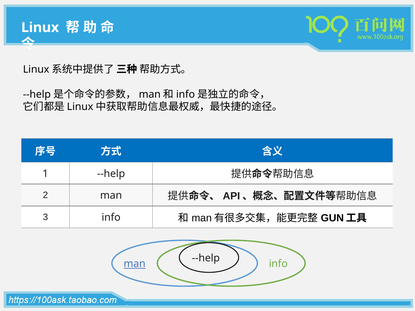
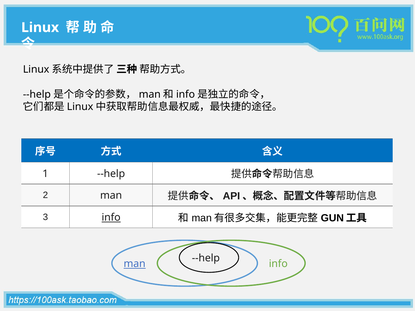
info at (111, 218) underline: none -> present
